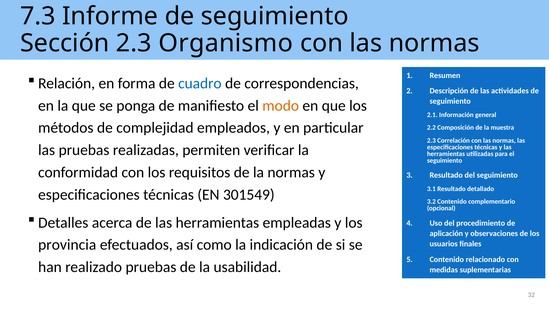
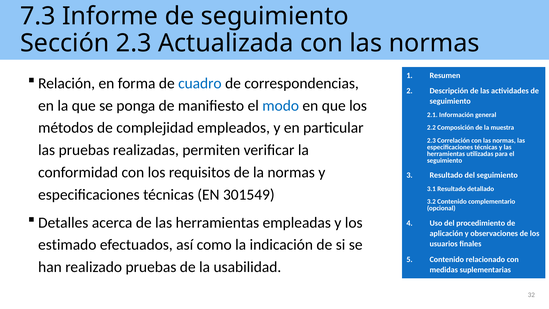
Organismo: Organismo -> Actualizada
modo colour: orange -> blue
provincia: provincia -> estimado
